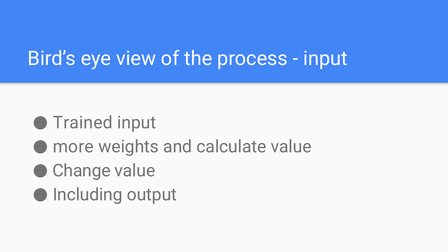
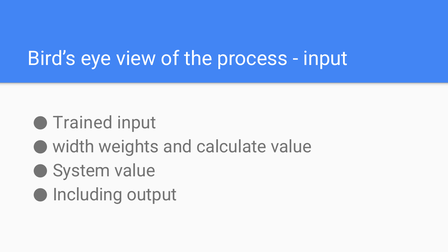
more: more -> width
Change: Change -> System
